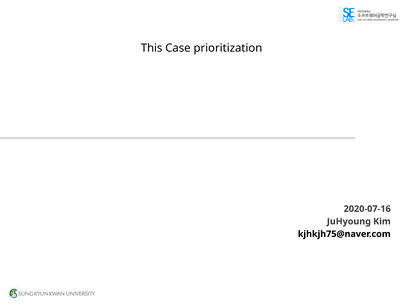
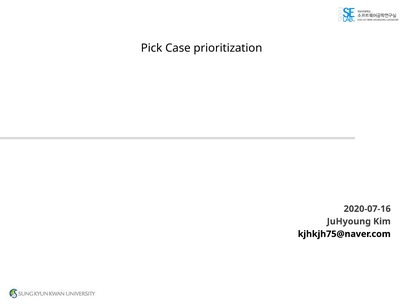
This: This -> Pick
